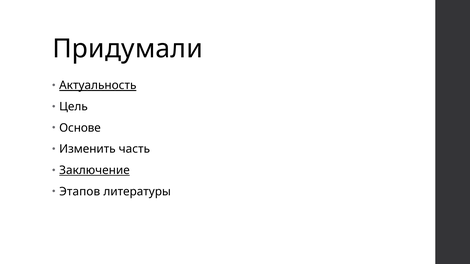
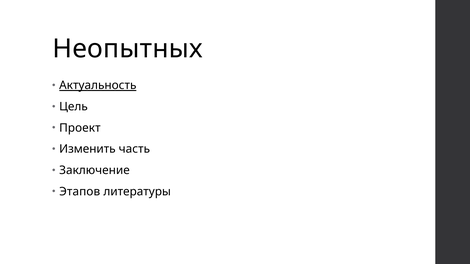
Придумали: Придумали -> Неопытных
Основе: Основе -> Проект
Заключение underline: present -> none
